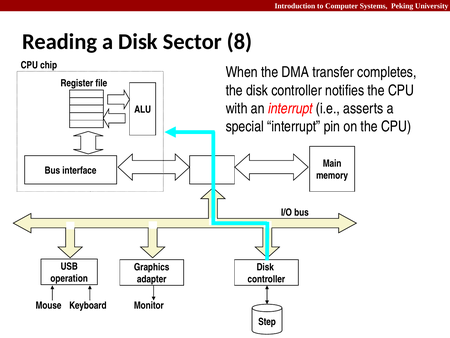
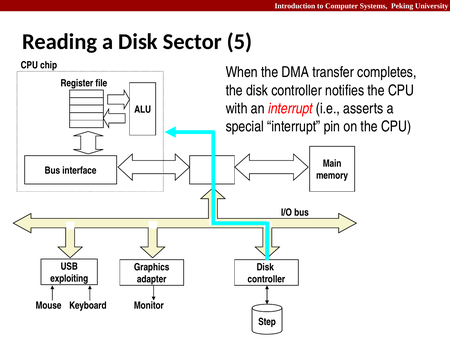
8: 8 -> 5
operation: operation -> exploiting
